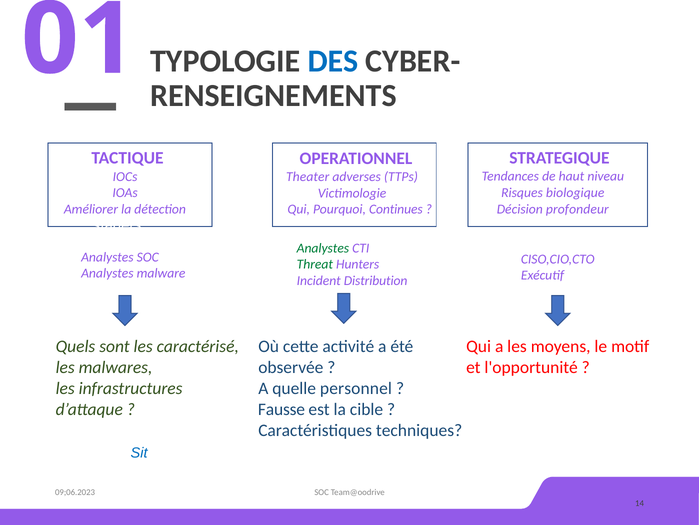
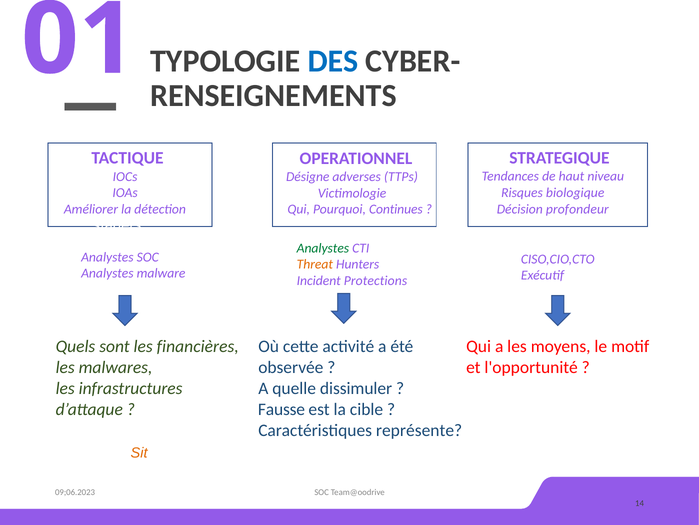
Theater: Theater -> Désigne
Threat colour: green -> orange
Incident Distribution: Distribution -> Protections
caractérisé: caractérisé -> financières
personnel: personnel -> dissimuler
techniques: techniques -> représente
Sit at (139, 452) colour: blue -> orange
